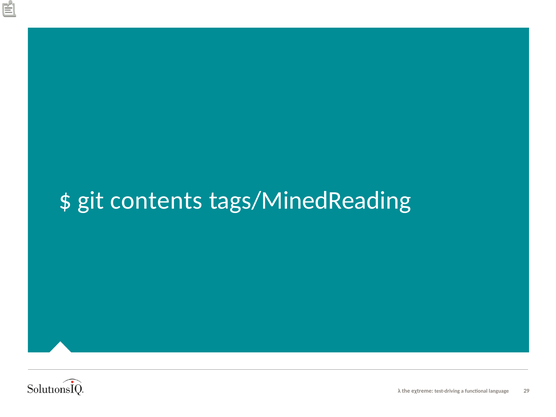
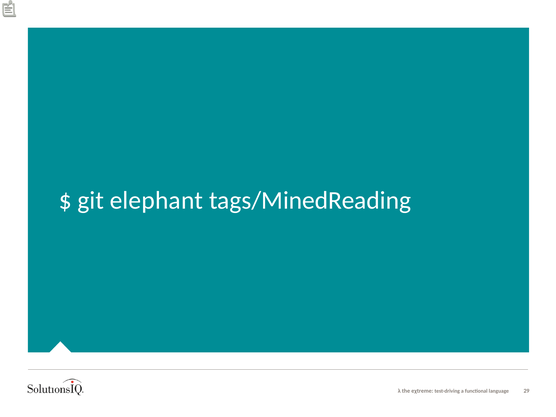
contents: contents -> elephant
